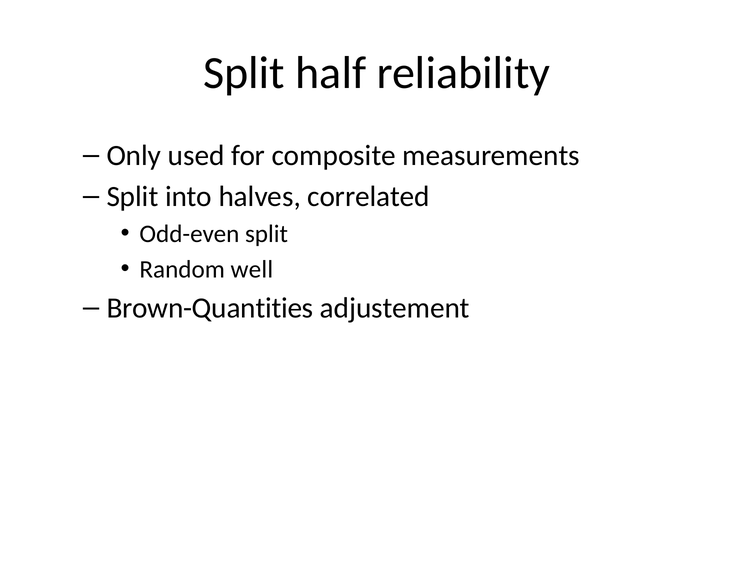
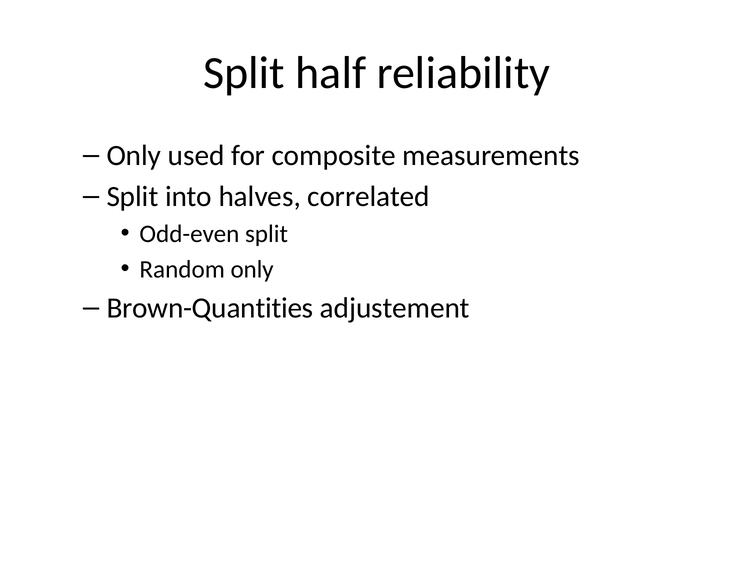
Random well: well -> only
